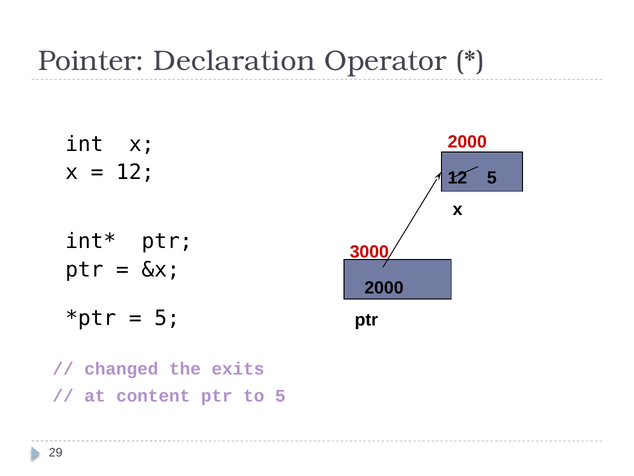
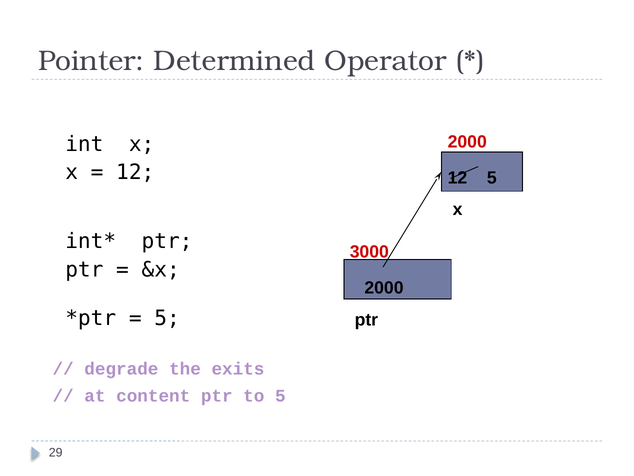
Declaration: Declaration -> Determined
changed: changed -> degrade
